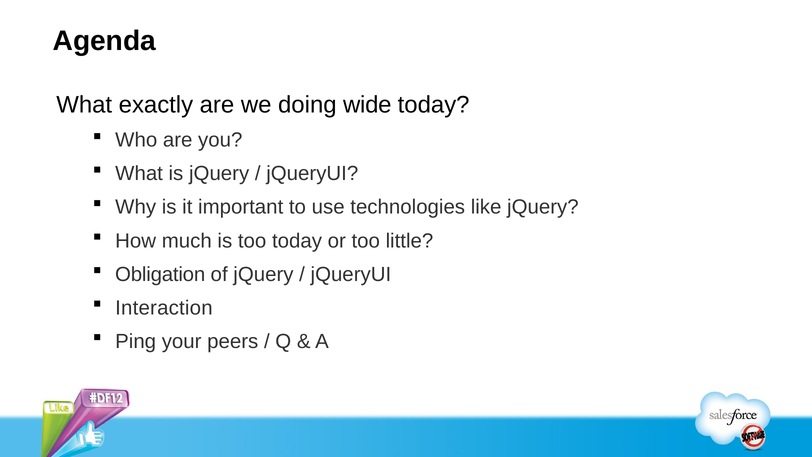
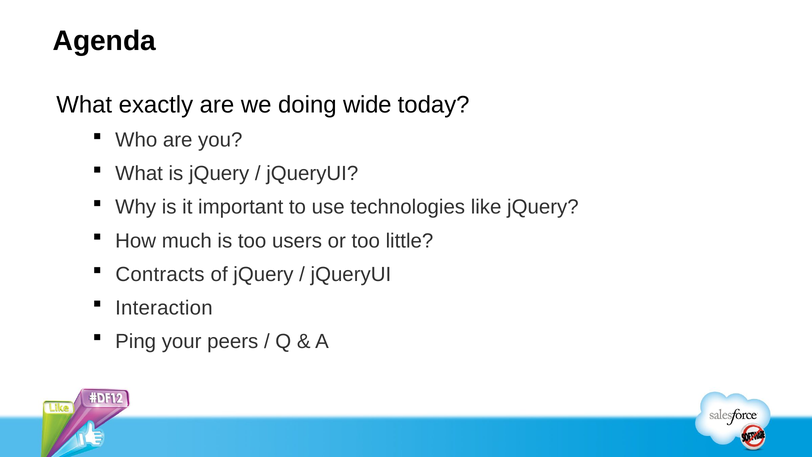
too today: today -> users
Obligation: Obligation -> Contracts
